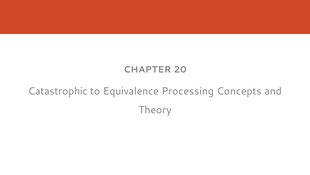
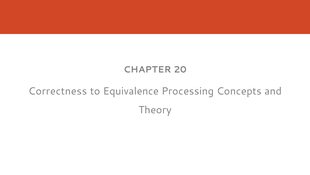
Catastrophic: Catastrophic -> Correctness
